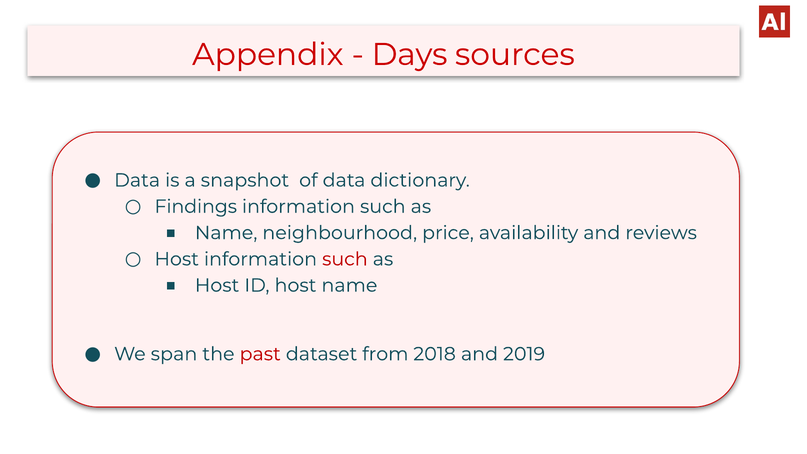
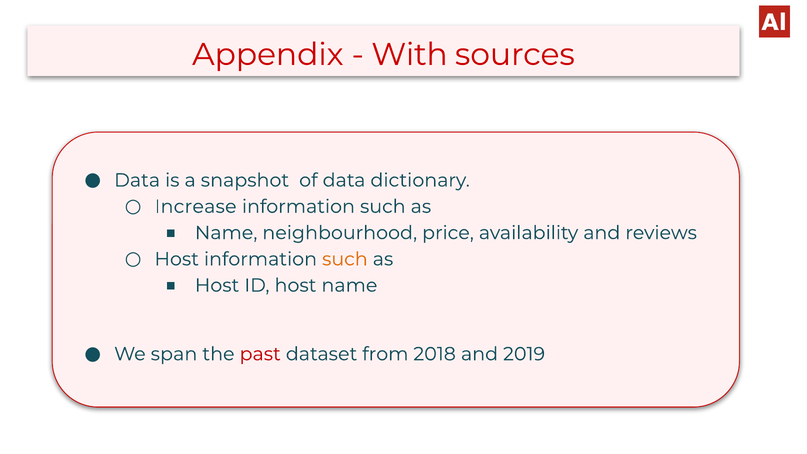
Days: Days -> With
Findings: Findings -> Increase
such at (345, 259) colour: red -> orange
